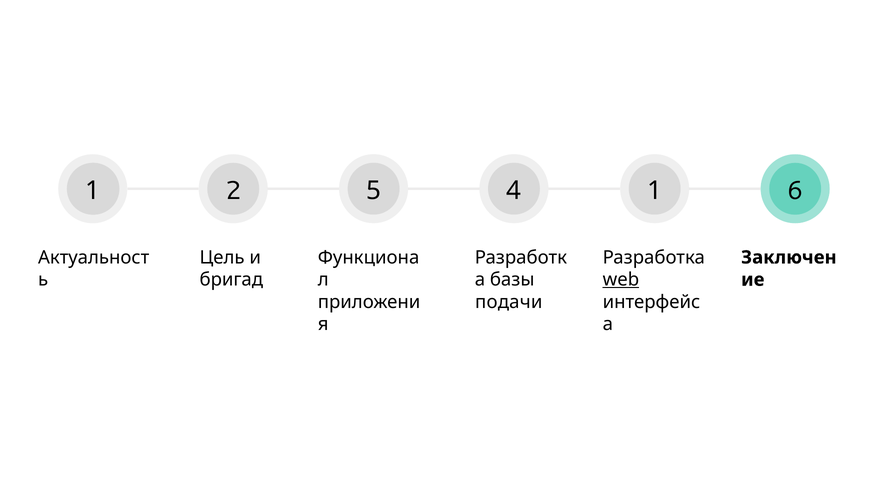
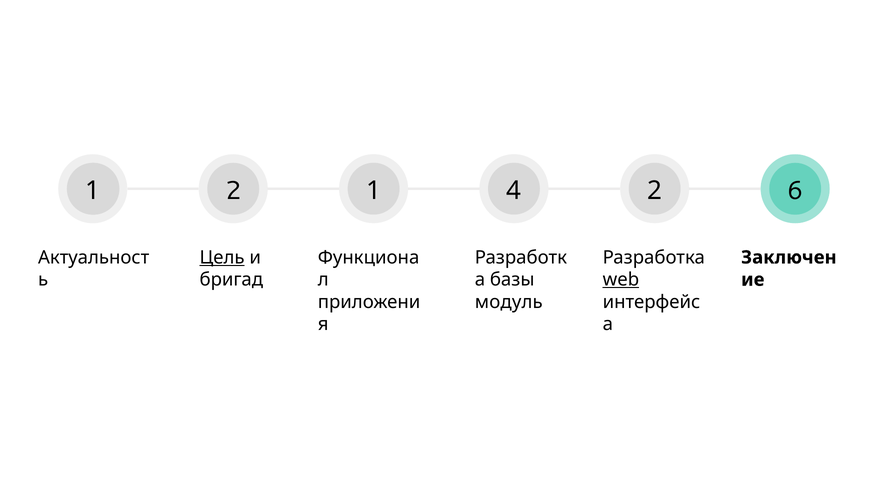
1 5: 5 -> 1
4 1: 1 -> 2
Цель underline: none -> present
подачи: подачи -> модуль
